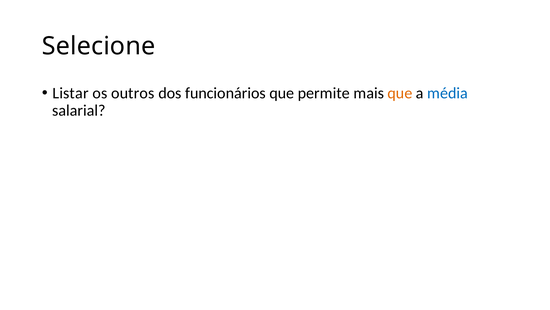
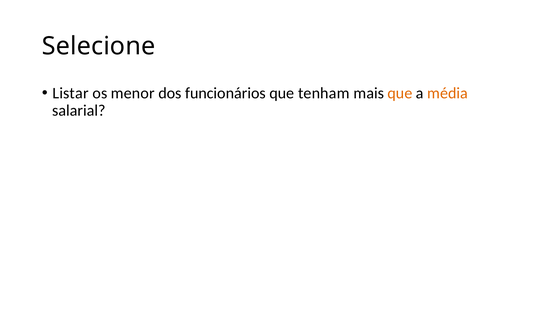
outros: outros -> menor
permite: permite -> tenham
média colour: blue -> orange
